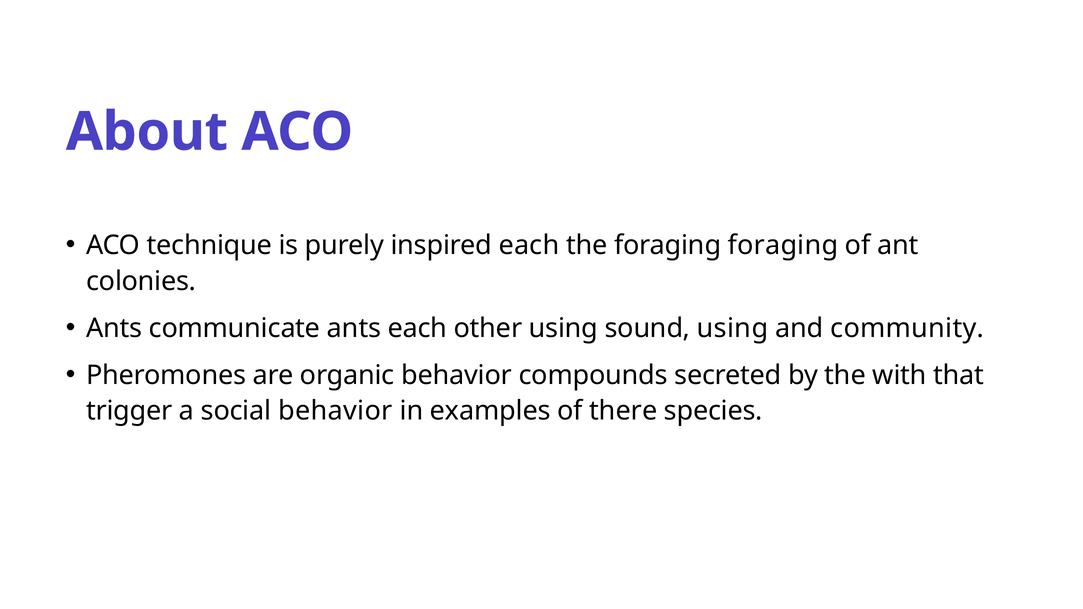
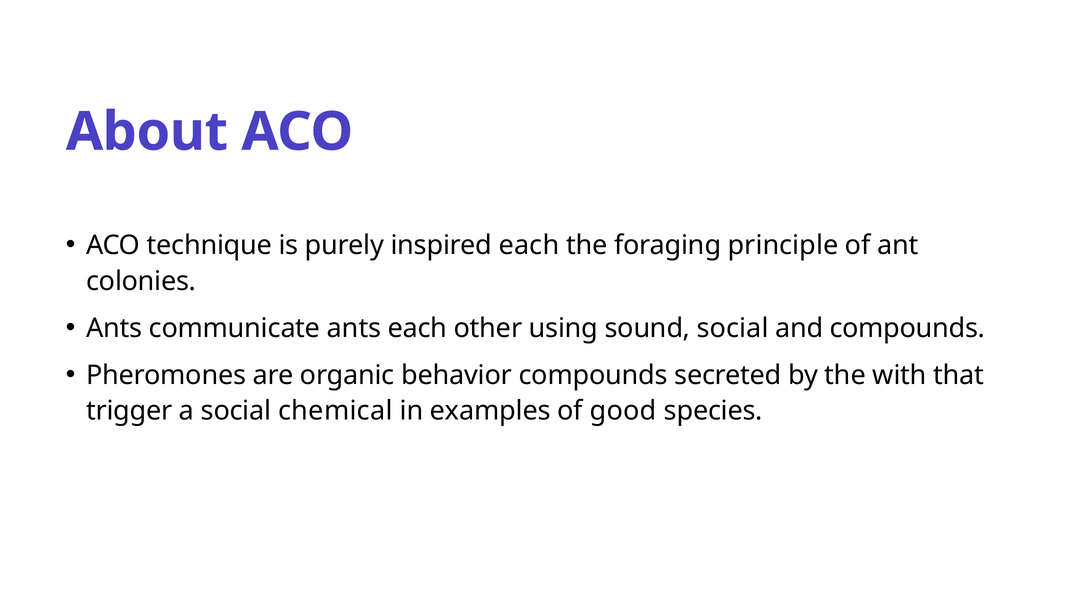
foraging foraging: foraging -> principle
sound using: using -> social
and community: community -> compounds
social behavior: behavior -> chemical
there: there -> good
